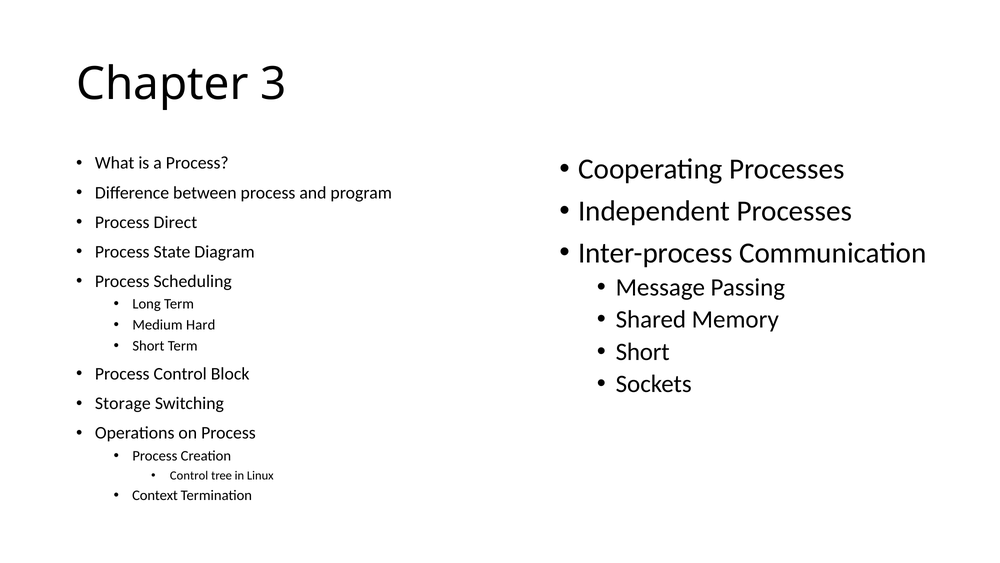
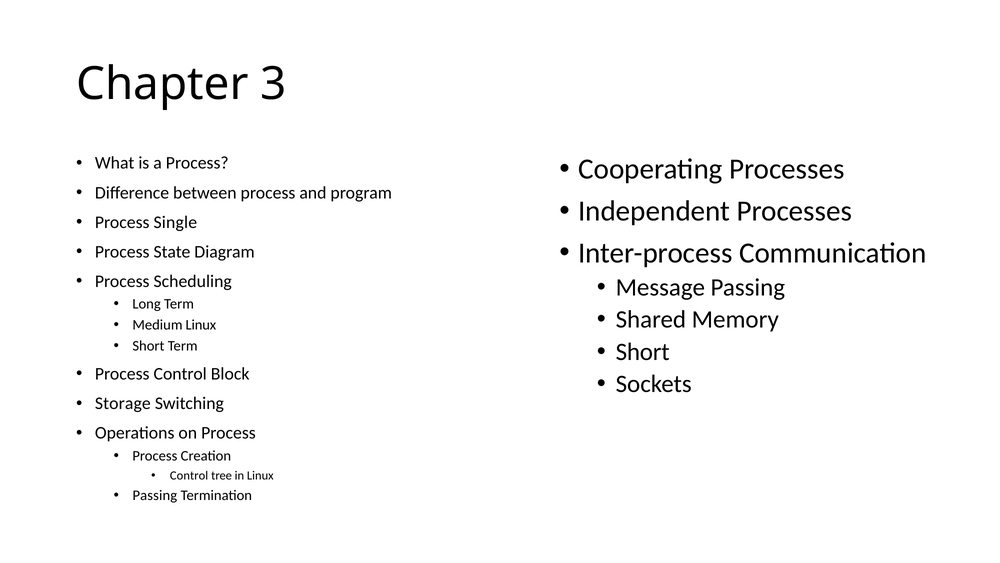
Direct: Direct -> Single
Medium Hard: Hard -> Linux
Context at (155, 495): Context -> Passing
